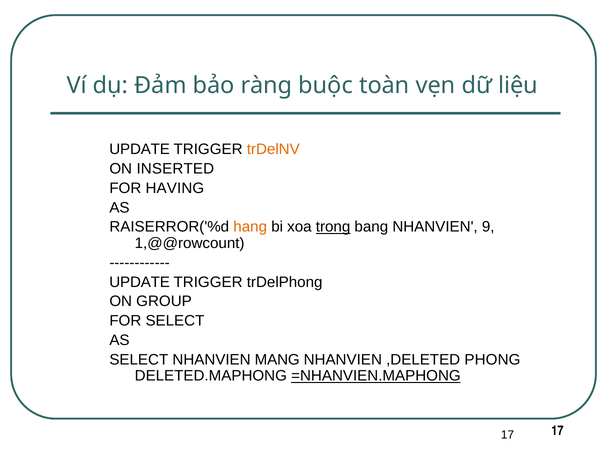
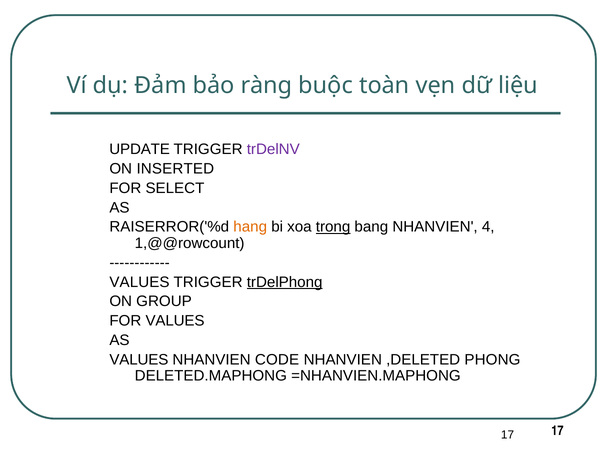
trDelNV colour: orange -> purple
HAVING: HAVING -> SELECT
9: 9 -> 4
UPDATE at (140, 282): UPDATE -> VALUES
trDelPhong underline: none -> present
FOR SELECT: SELECT -> VALUES
SELECT at (139, 360): SELECT -> VALUES
MANG: MANG -> CODE
=NHANVIEN.MAPHONG underline: present -> none
